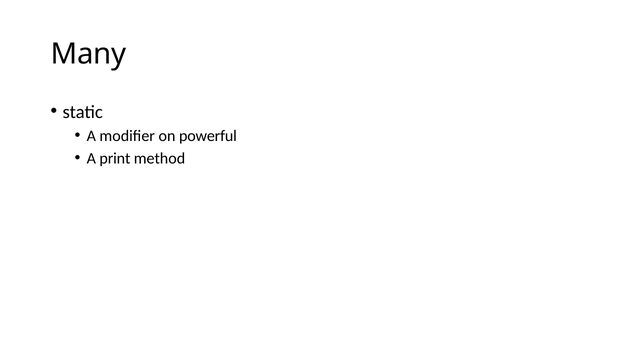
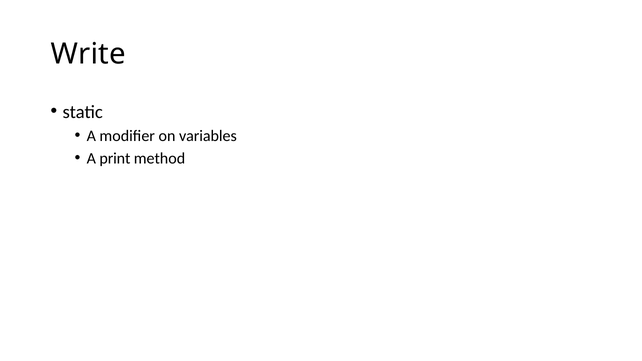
Many: Many -> Write
powerful: powerful -> variables
